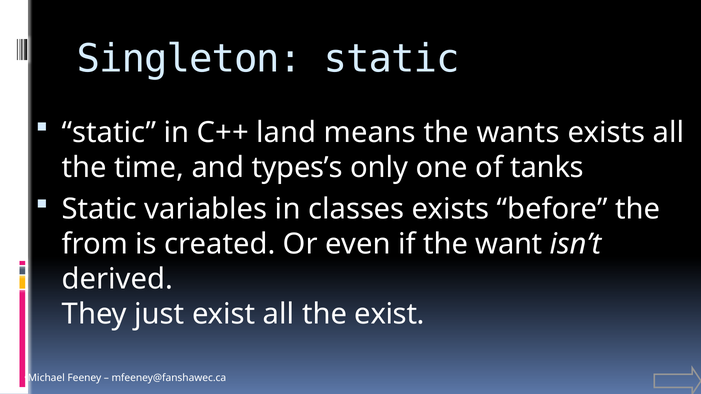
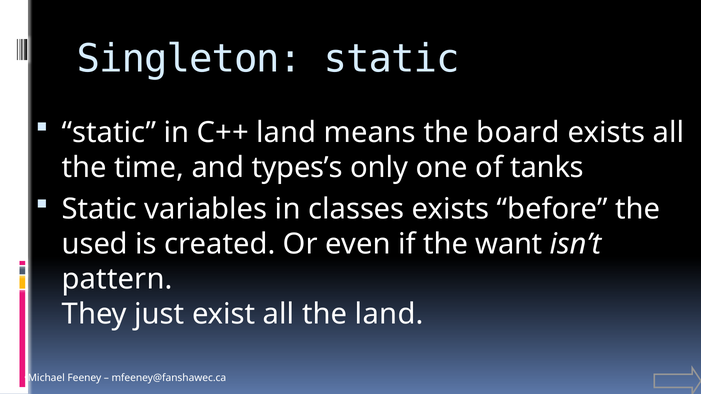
wants: wants -> board
from: from -> used
derived: derived -> pattern
the exist: exist -> land
